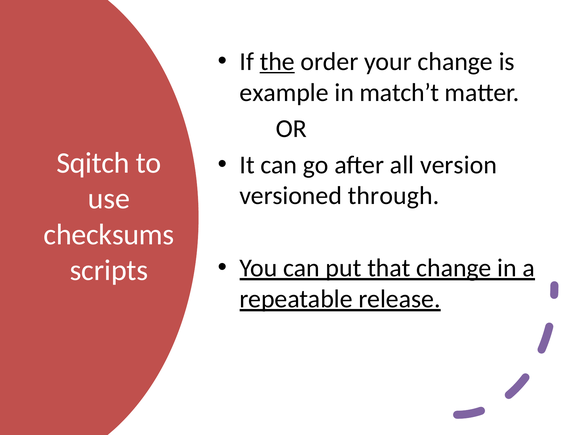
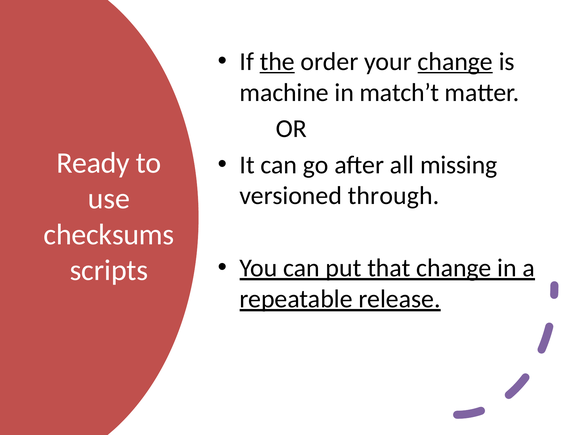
change at (455, 62) underline: none -> present
example: example -> machine
Sqitch: Sqitch -> Ready
version: version -> missing
